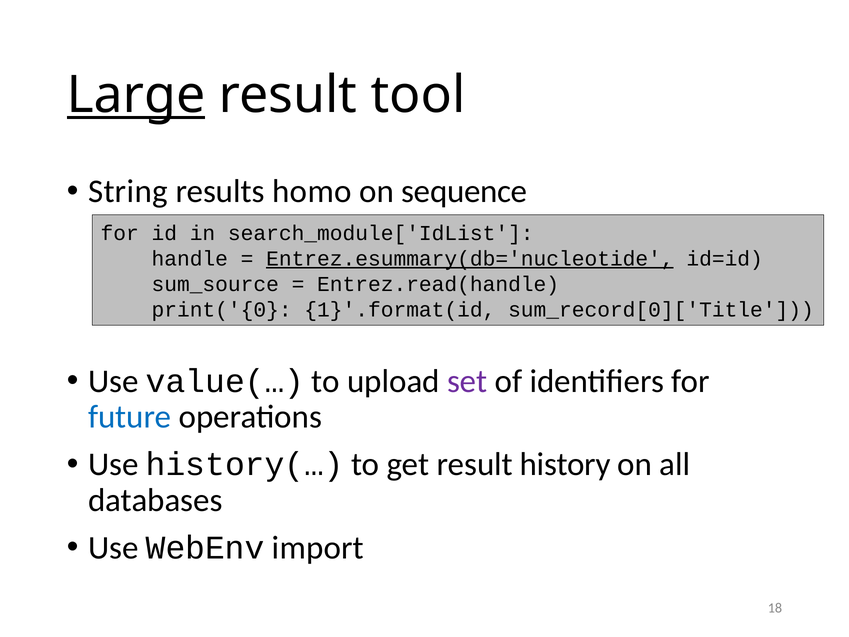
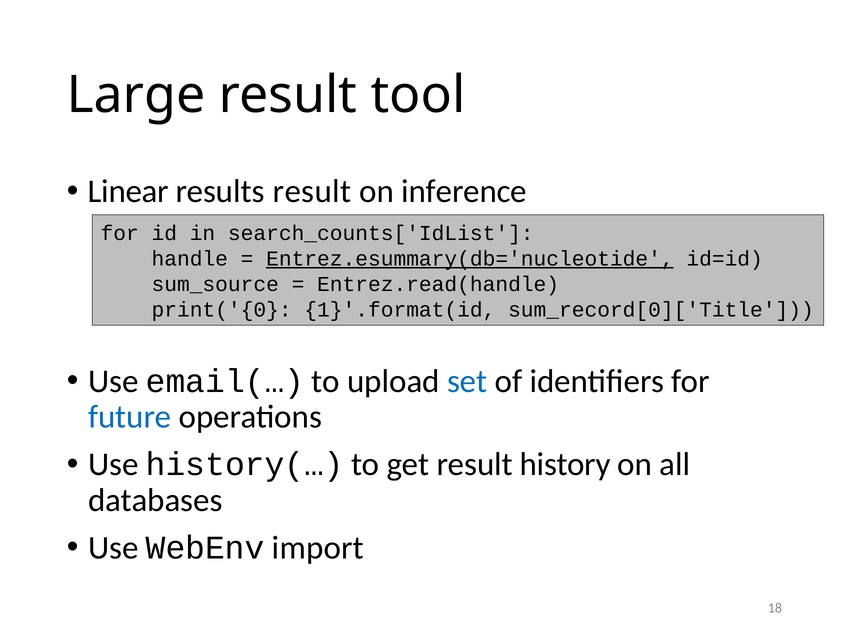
Large underline: present -> none
String: String -> Linear
results homo: homo -> result
sequence: sequence -> inference
search_module['IdList: search_module['IdList -> search_counts['IdList
value(…: value(… -> email(…
set colour: purple -> blue
